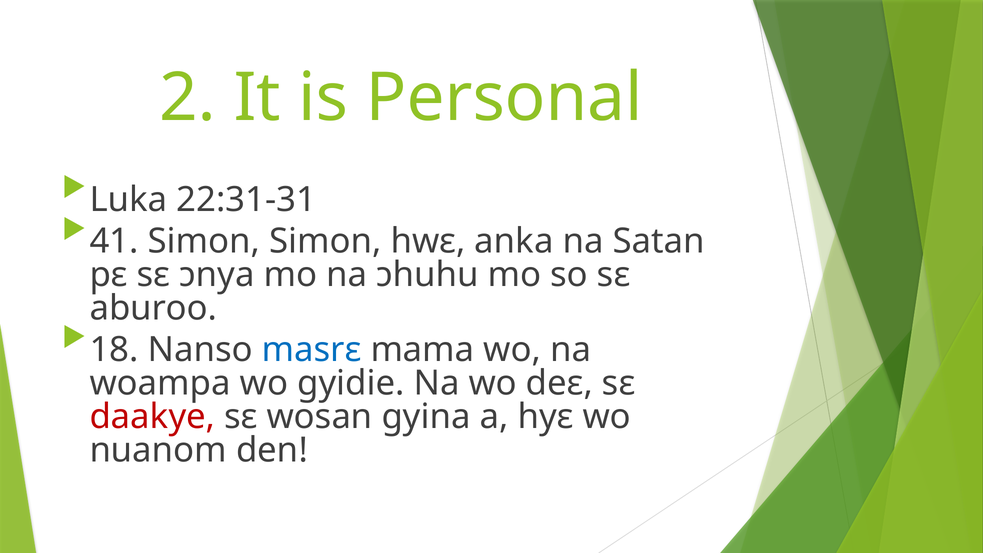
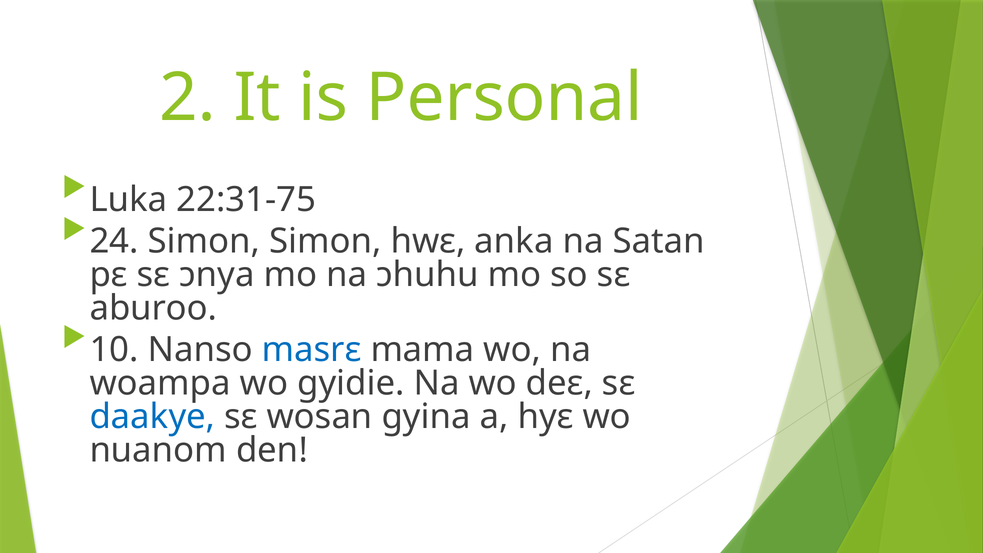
22:31-31: 22:31-31 -> 22:31-75
41: 41 -> 24
18: 18 -> 10
daakye colour: red -> blue
